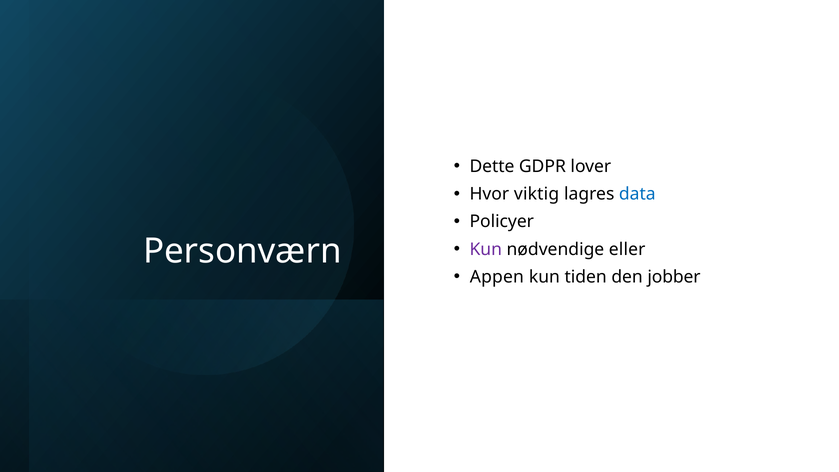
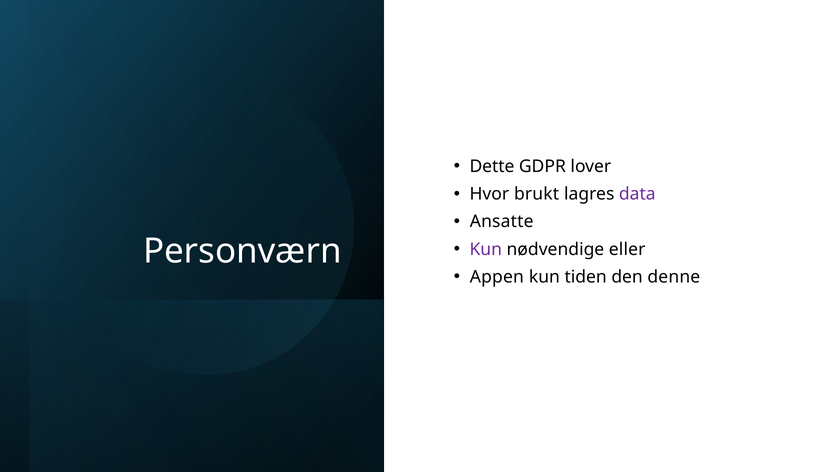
viktig: viktig -> brukt
data colour: blue -> purple
Policyer: Policyer -> Ansatte
jobber: jobber -> denne
